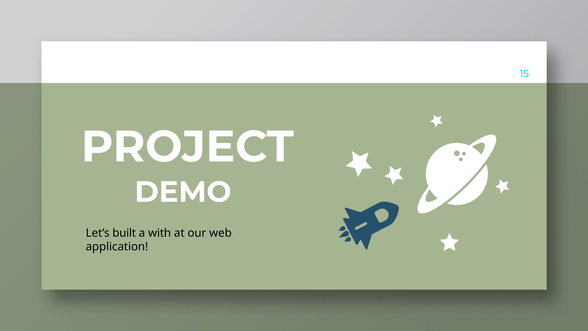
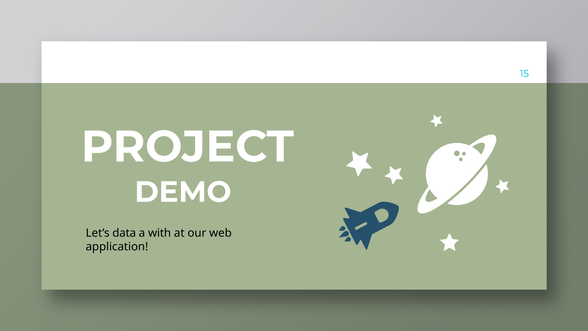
built: built -> data
